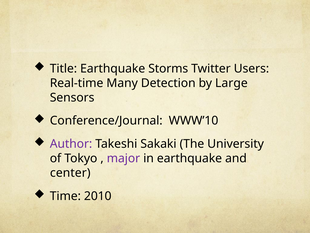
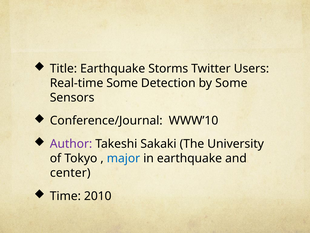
Real-time Many: Many -> Some
by Large: Large -> Some
major colour: purple -> blue
